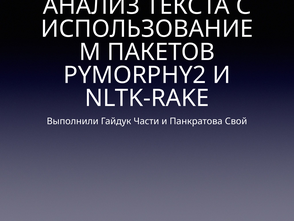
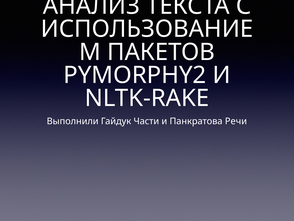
Свой: Свой -> Речи
